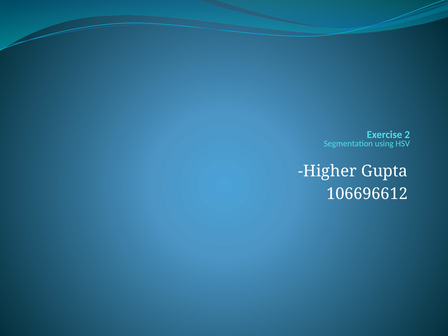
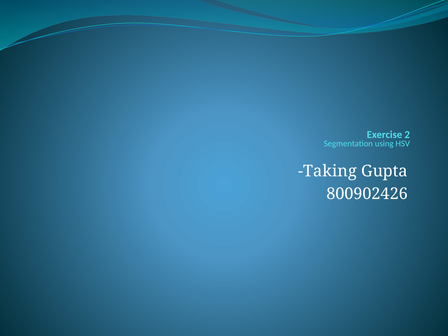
Higher: Higher -> Taking
106696612: 106696612 -> 800902426
